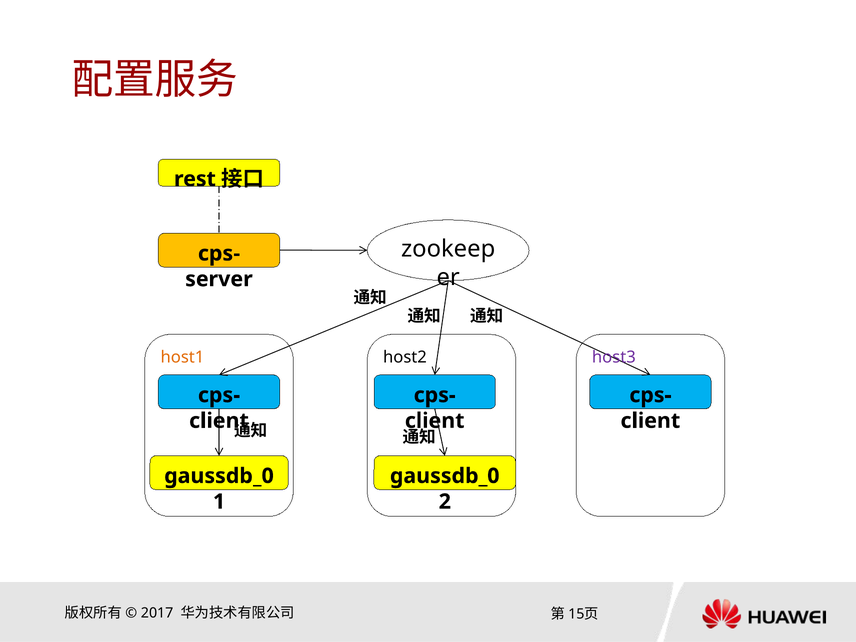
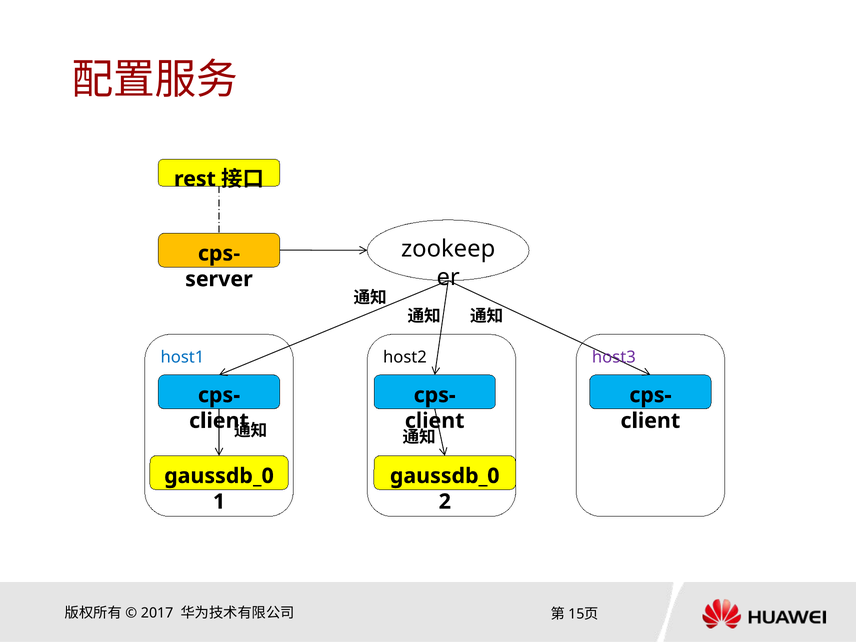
host1 colour: orange -> blue
